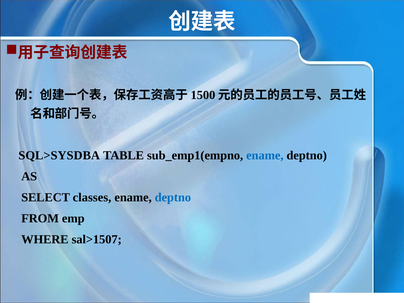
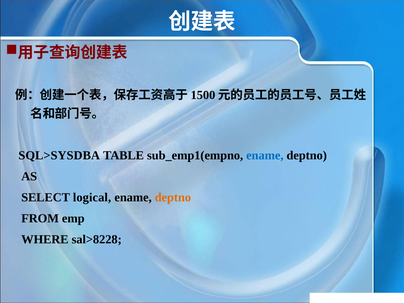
classes: classes -> logical
deptno at (173, 197) colour: blue -> orange
sal>1507: sal>1507 -> sal>8228
